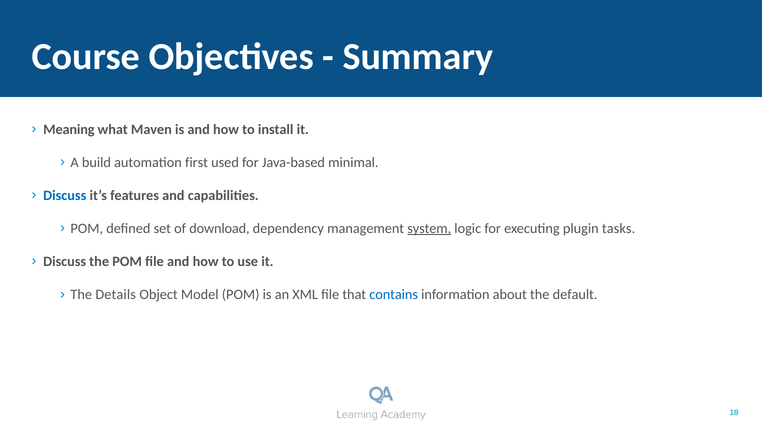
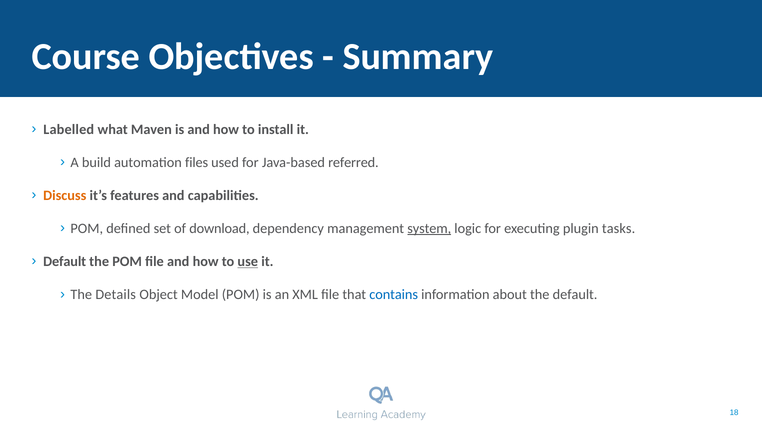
Meaning: Meaning -> Labelled
first: first -> files
minimal: minimal -> referred
Discuss at (65, 195) colour: blue -> orange
Discuss at (65, 261): Discuss -> Default
use underline: none -> present
